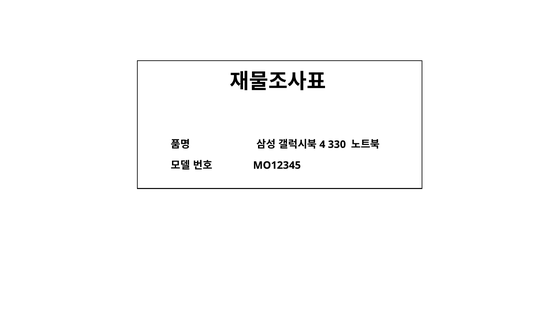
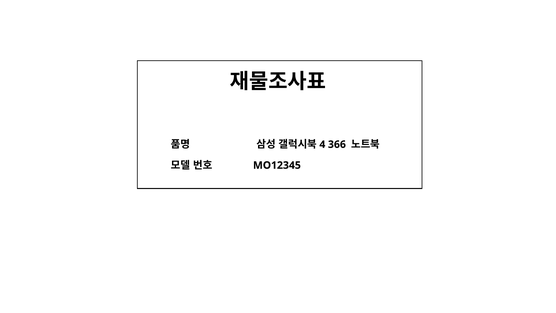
330: 330 -> 366
